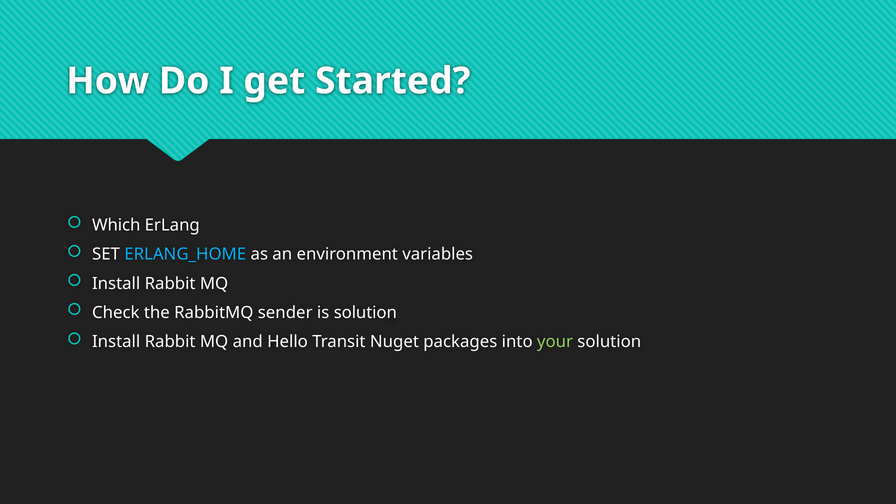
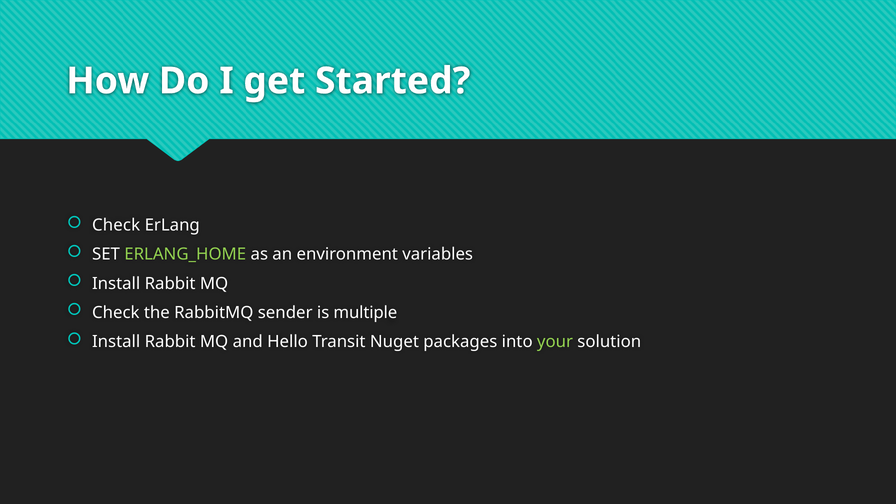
Which at (116, 225): Which -> Check
ERLANG_HOME colour: light blue -> light green
is solution: solution -> multiple
